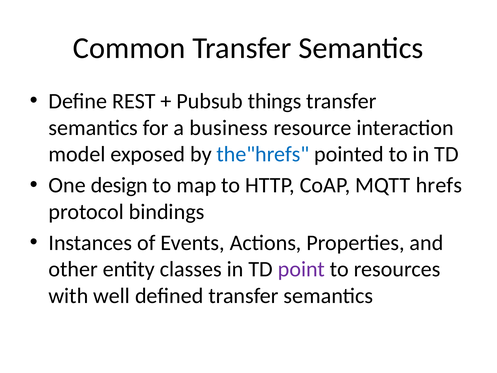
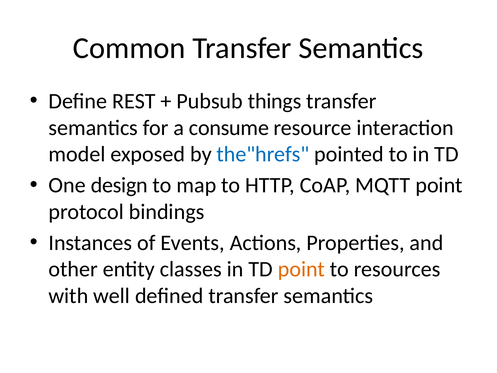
business: business -> consume
MQTT hrefs: hrefs -> point
point at (301, 269) colour: purple -> orange
